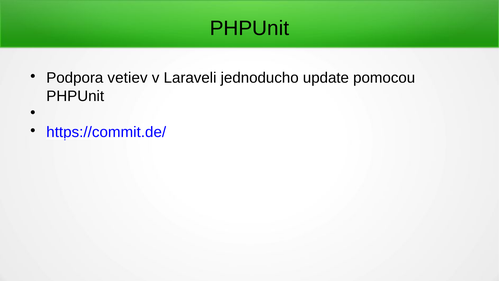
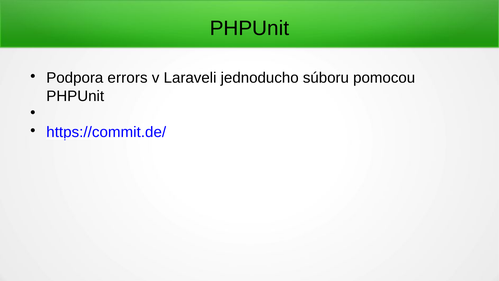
vetiev: vetiev -> errors
update: update -> súboru
